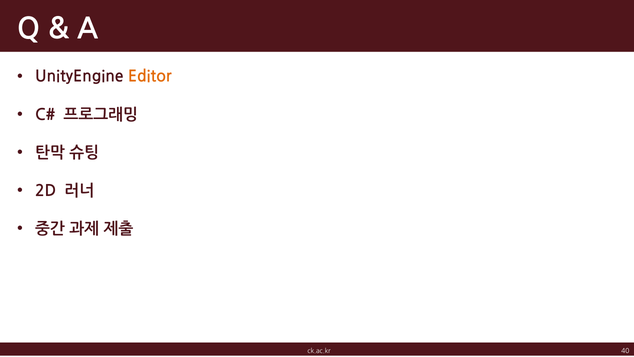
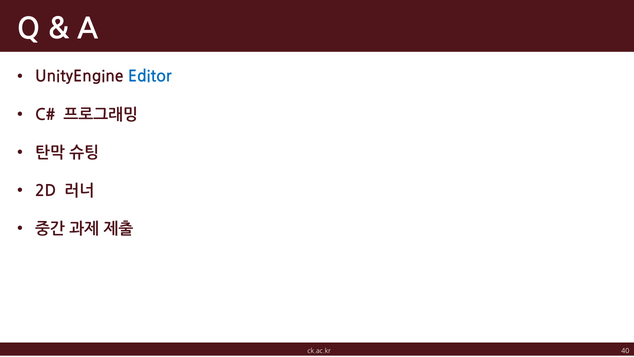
Editor colour: orange -> blue
